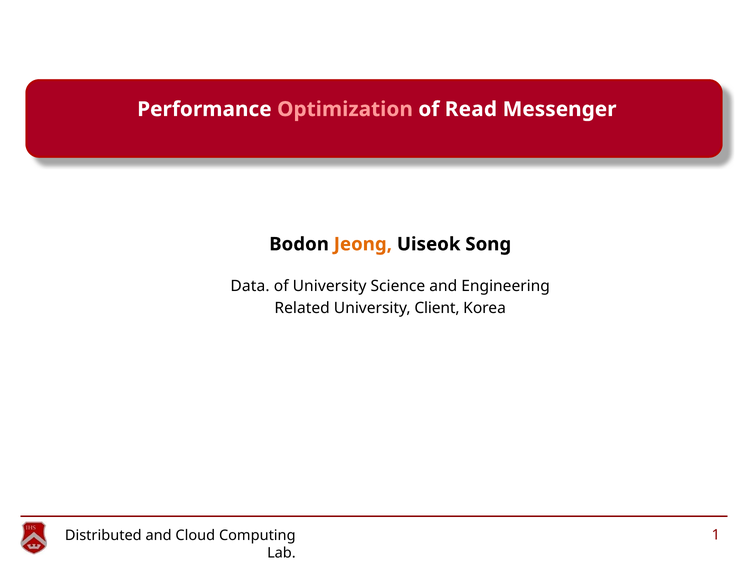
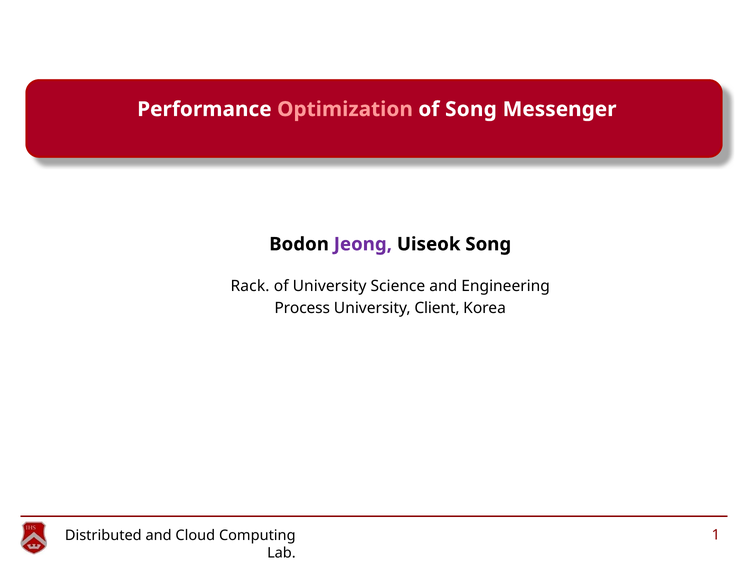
of Read: Read -> Song
Jeong colour: orange -> purple
Data: Data -> Rack
Related: Related -> Process
